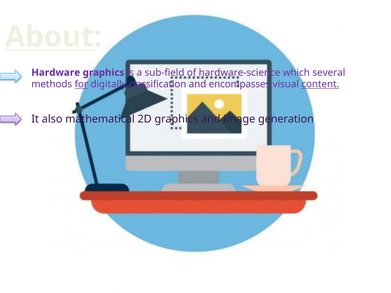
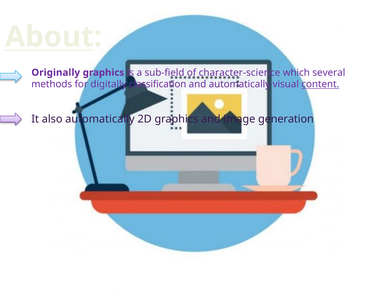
Hardware: Hardware -> Originally
hardware-science: hardware-science -> character-science
for underline: present -> none
and encompasses: encompasses -> automatically
also mathematical: mathematical -> automatically
